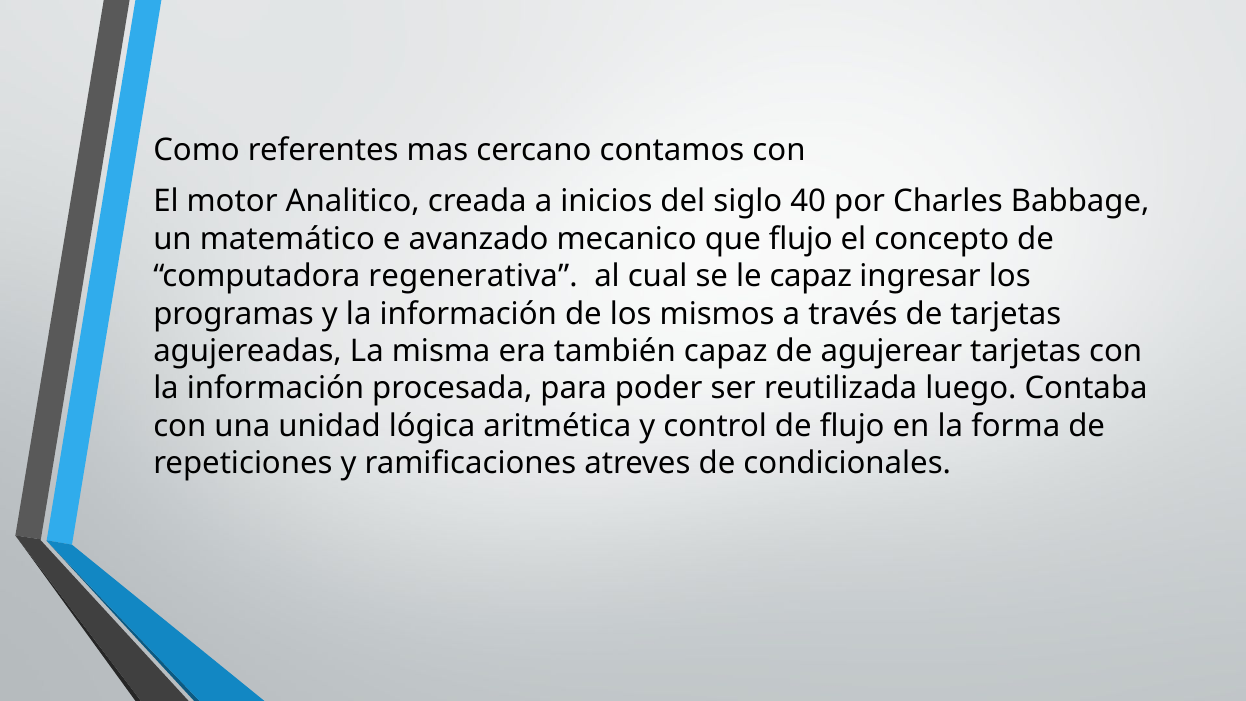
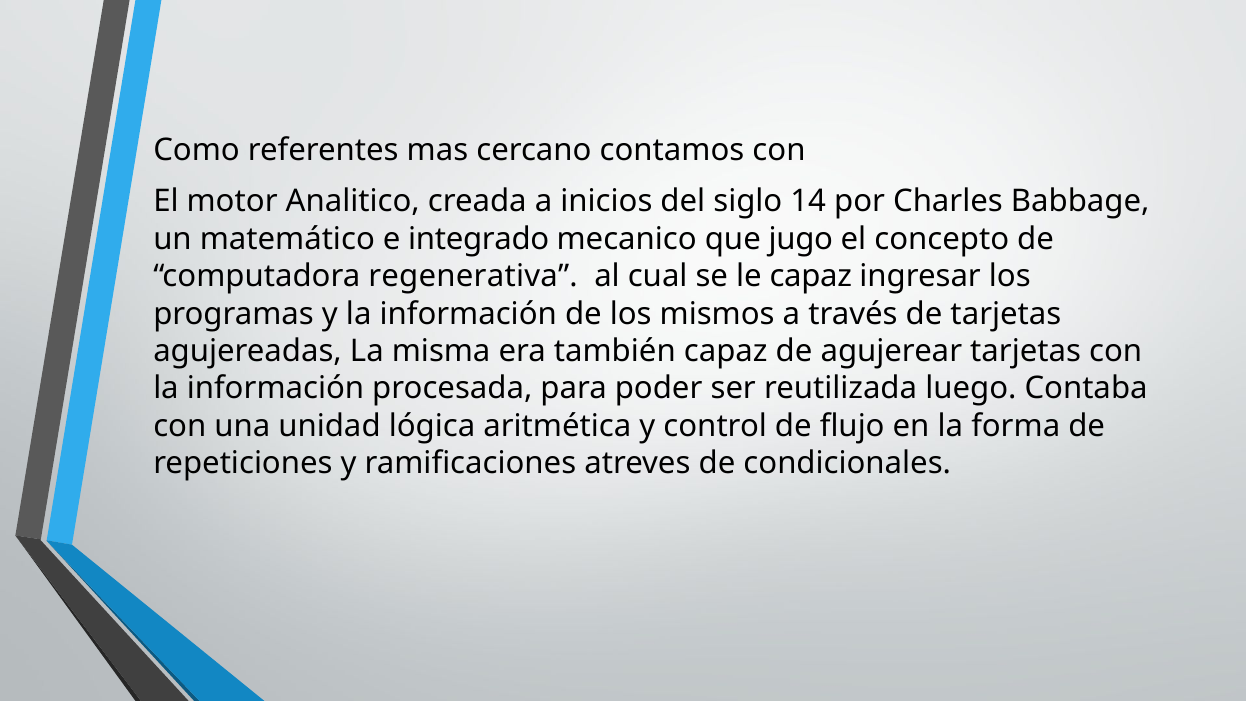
40: 40 -> 14
avanzado: avanzado -> integrado
que flujo: flujo -> jugo
